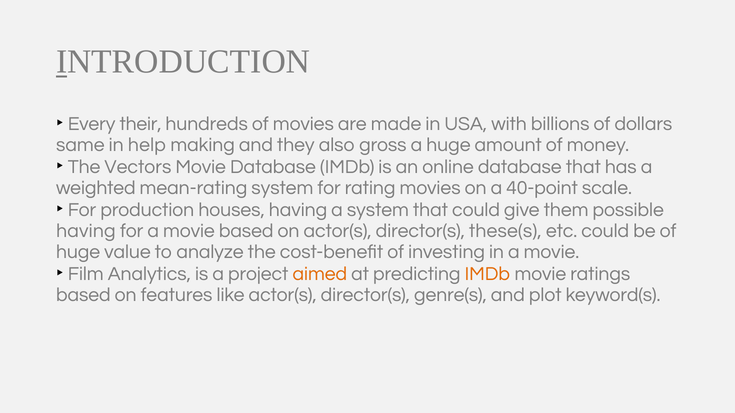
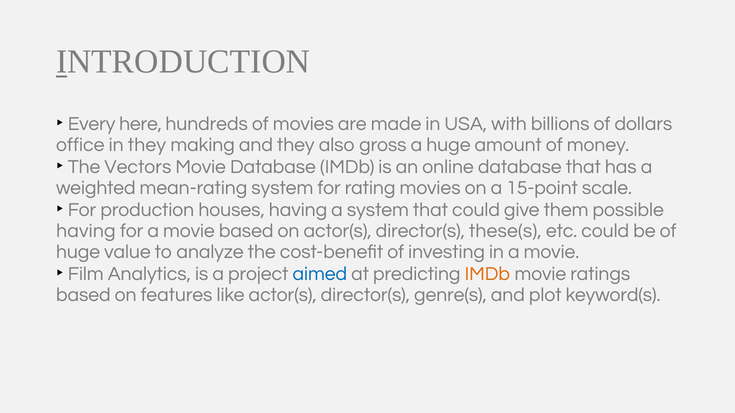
their: their -> here
same: same -> office
in help: help -> they
40-point: 40-point -> 15-point
aimed colour: orange -> blue
